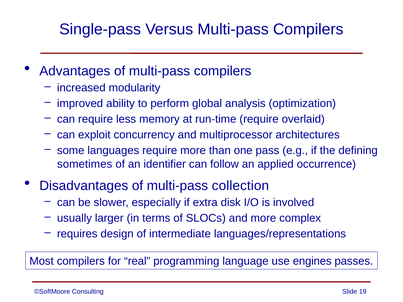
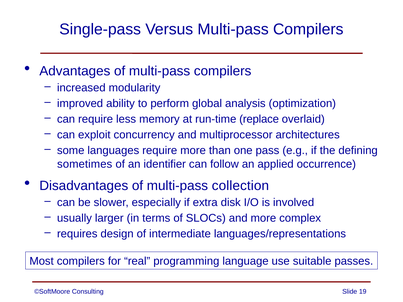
run-time require: require -> replace
engines: engines -> suitable
